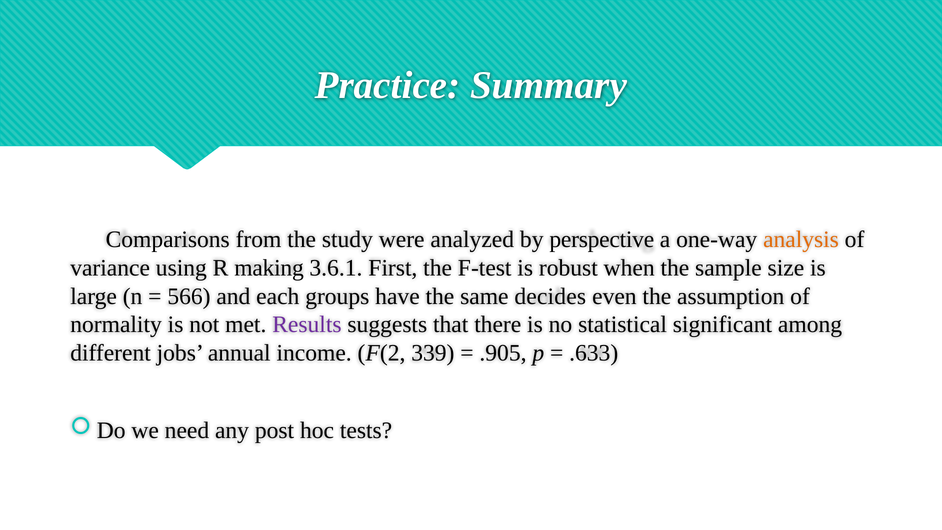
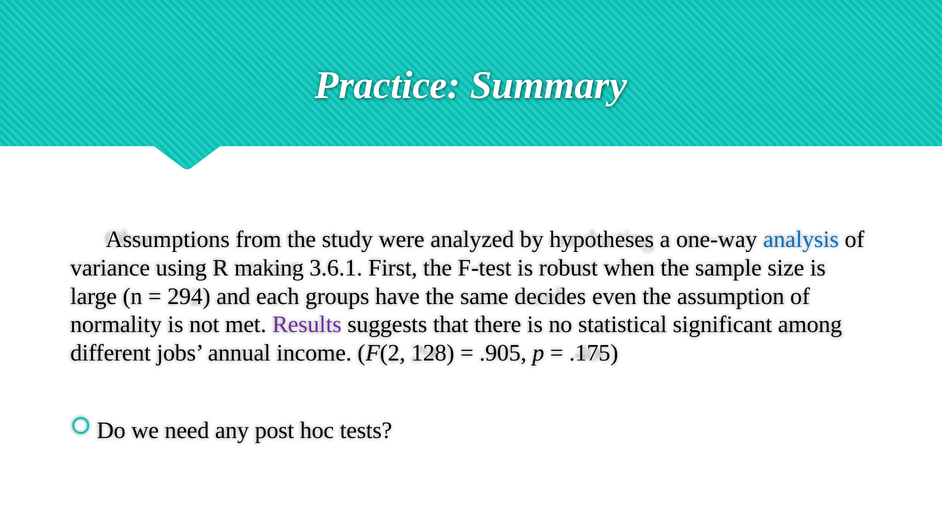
Comparisons: Comparisons -> Assumptions
perspective: perspective -> hypotheses
analysis colour: orange -> blue
566: 566 -> 294
339: 339 -> 128
.633: .633 -> .175
